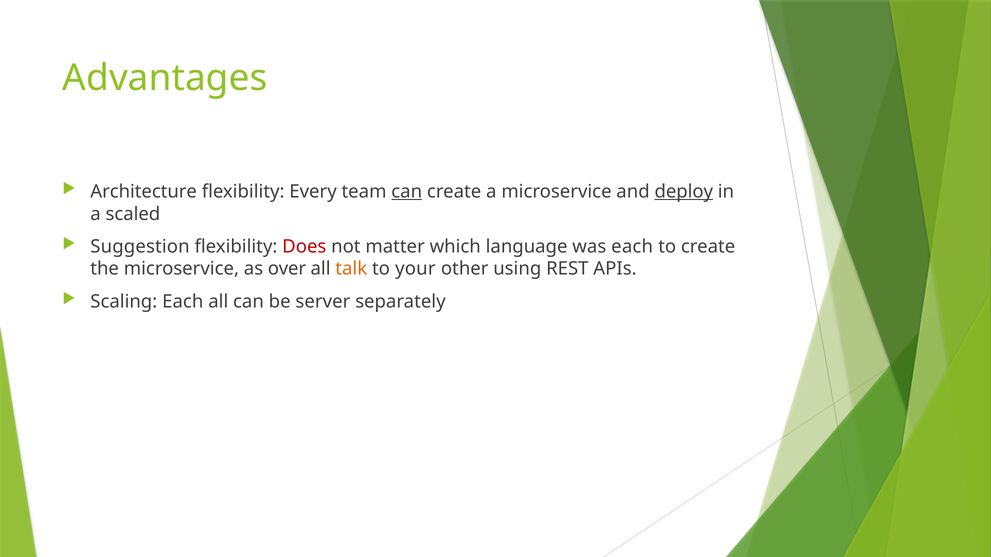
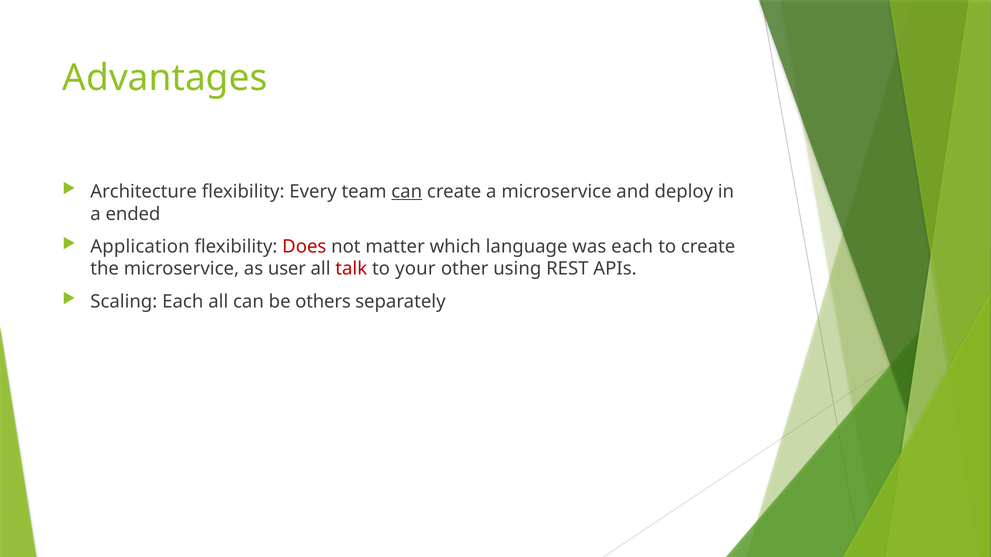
deploy underline: present -> none
scaled: scaled -> ended
Suggestion: Suggestion -> Application
over: over -> user
talk colour: orange -> red
server: server -> others
